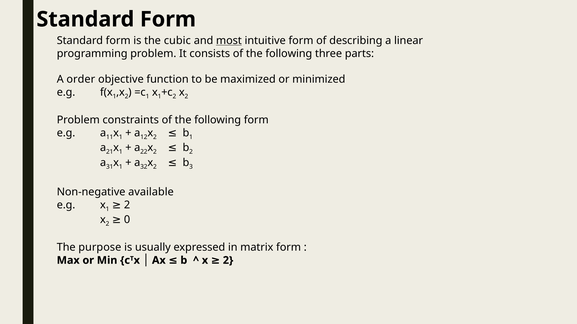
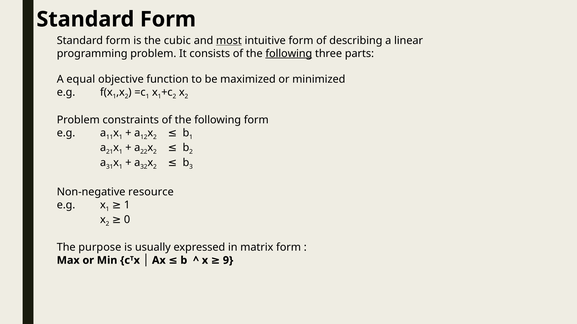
following at (289, 54) underline: none -> present
order: order -> equal
available: available -> resource
2 at (127, 205): 2 -> 1
2 at (228, 261): 2 -> 9
